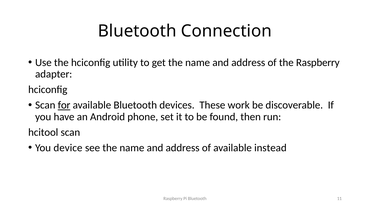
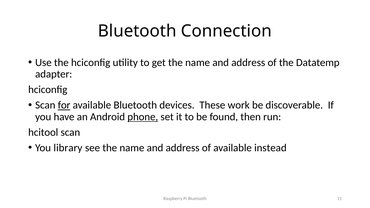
the Raspberry: Raspberry -> Datatemp
phone underline: none -> present
device: device -> library
